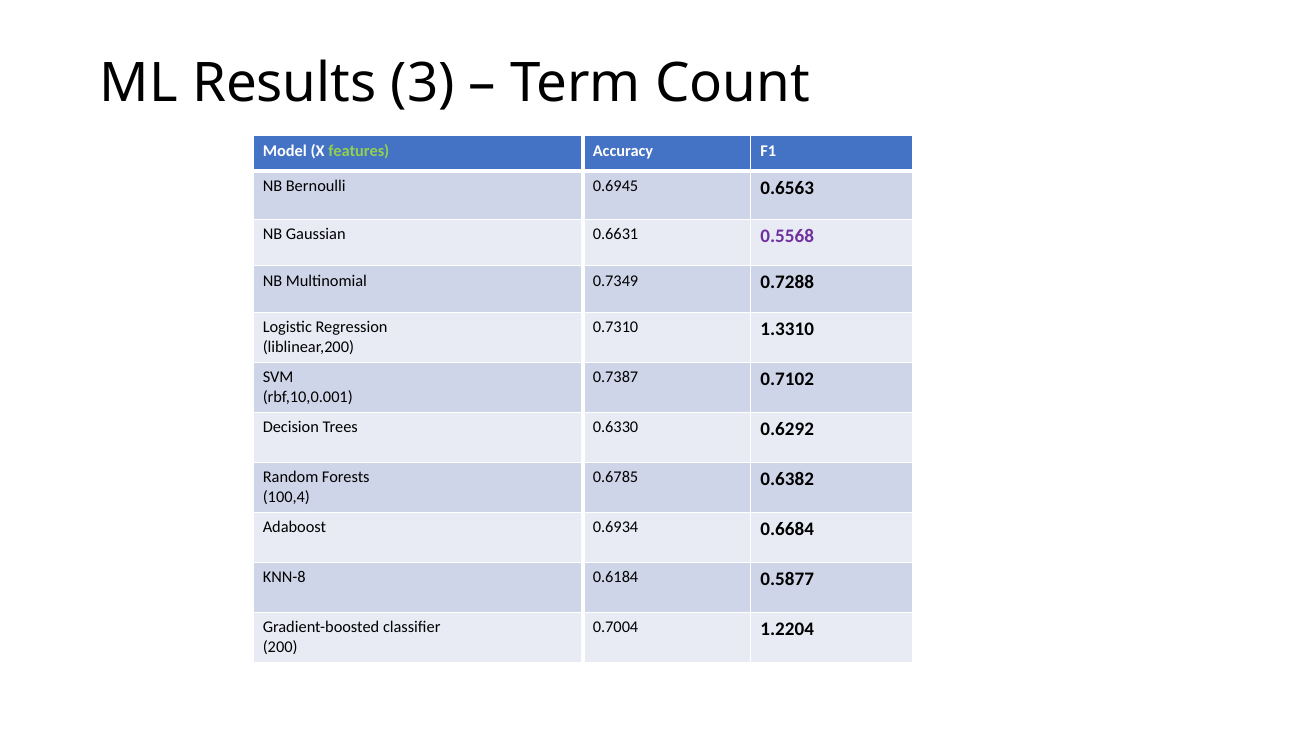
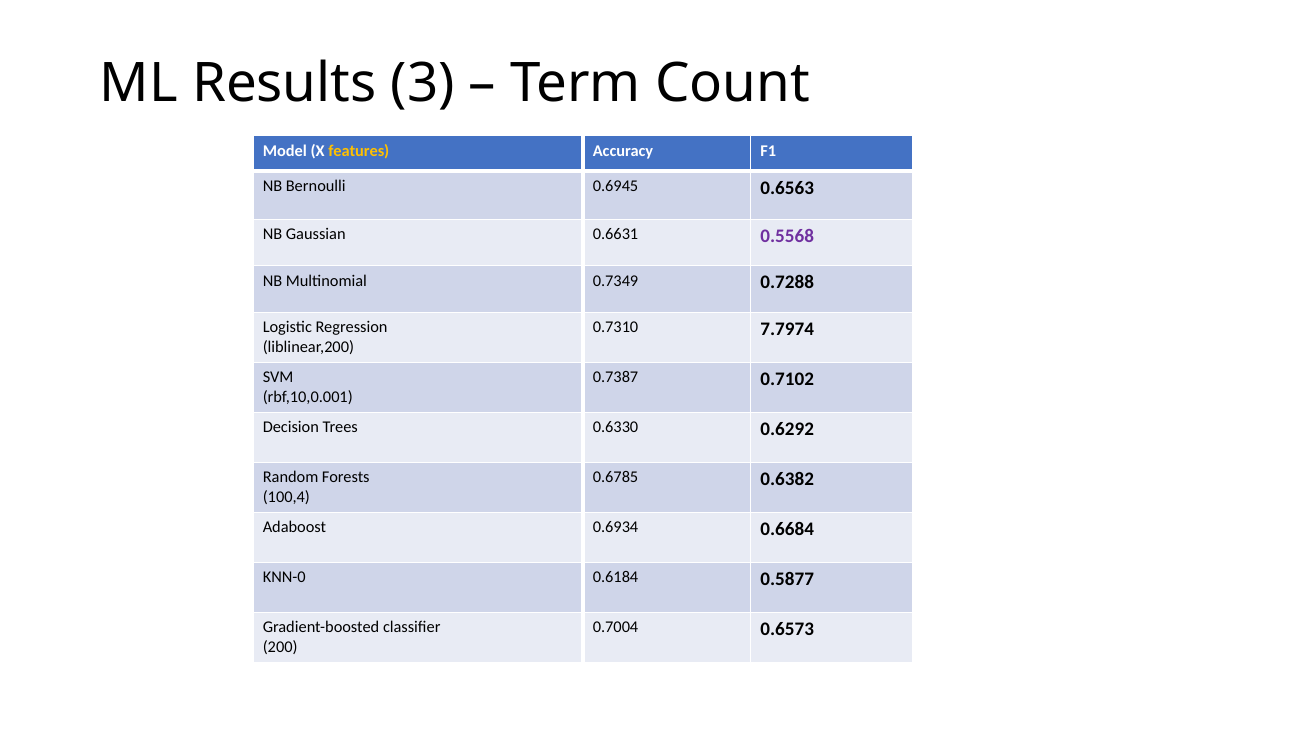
features colour: light green -> yellow
1.3310: 1.3310 -> 7.7974
KNN-8: KNN-8 -> KNN-0
1.2204: 1.2204 -> 0.6573
